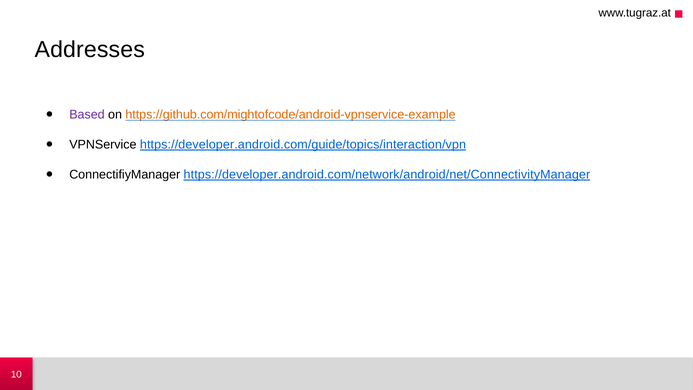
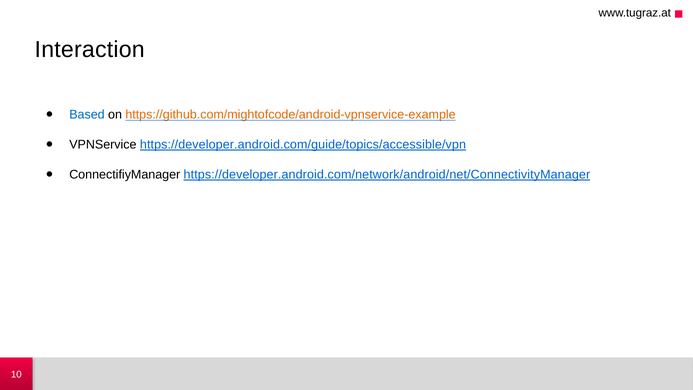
Addresses: Addresses -> Interaction
Based colour: purple -> blue
https://developer.android.com/guide/topics/interaction/vpn: https://developer.android.com/guide/topics/interaction/vpn -> https://developer.android.com/guide/topics/accessible/vpn
